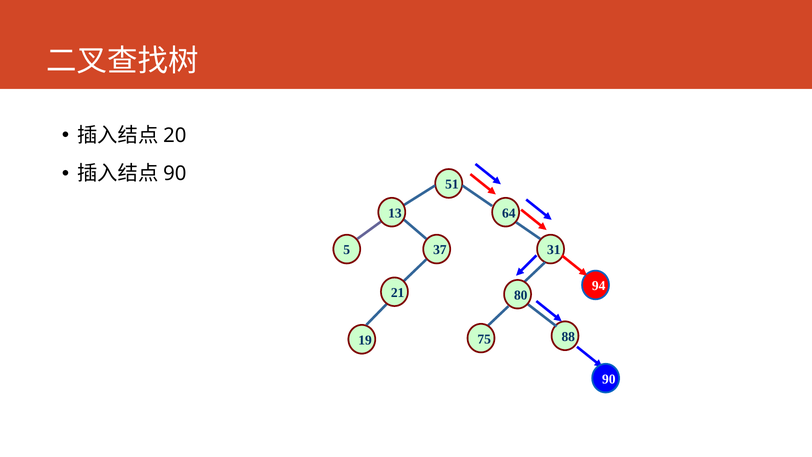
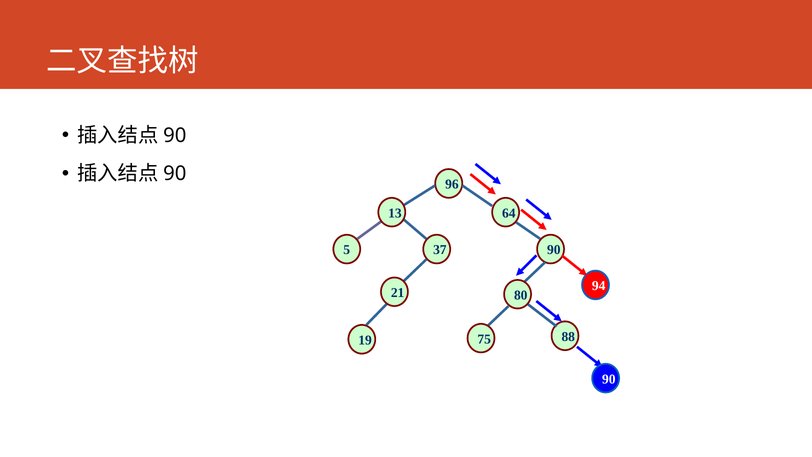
20 at (175, 135): 20 -> 90
51: 51 -> 96
5 31: 31 -> 90
